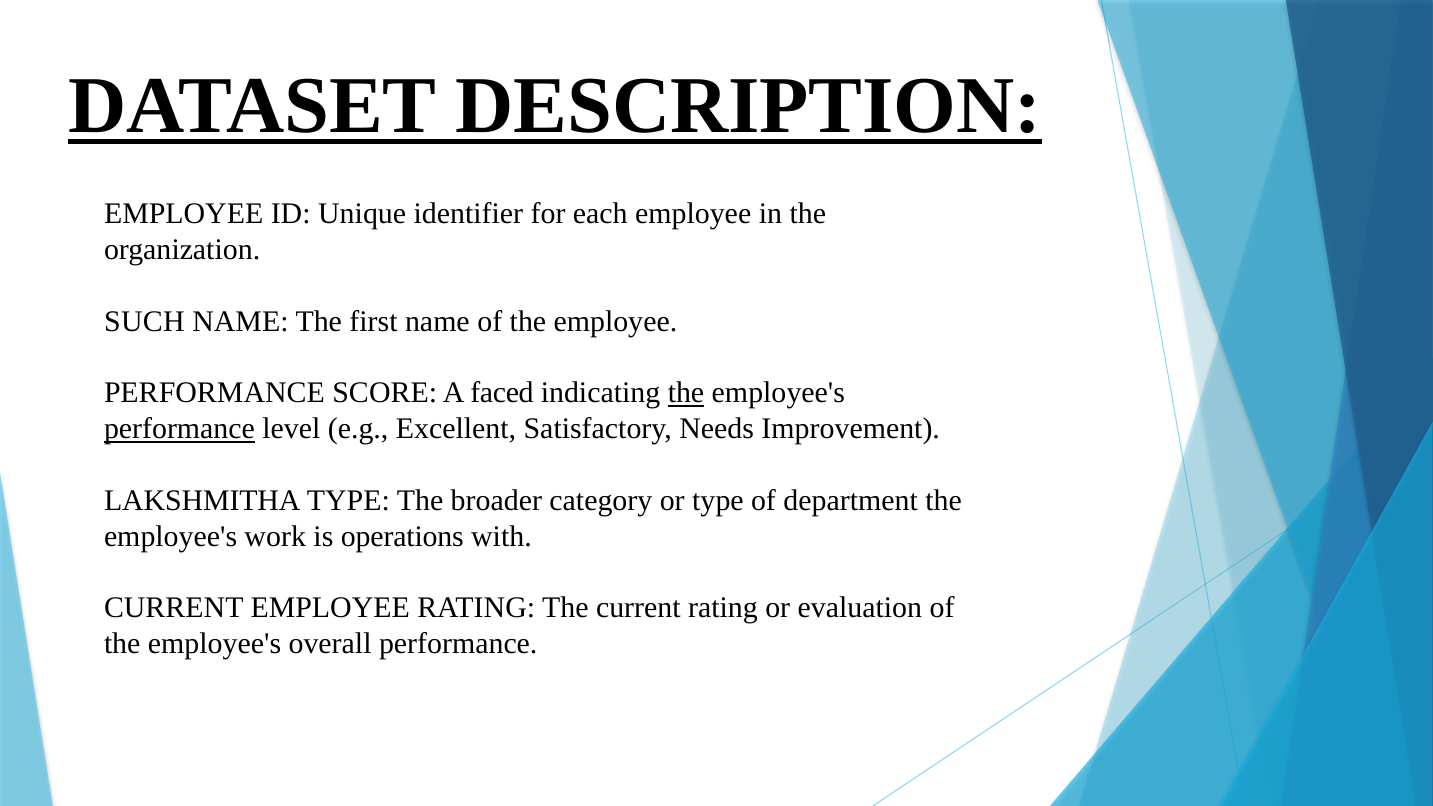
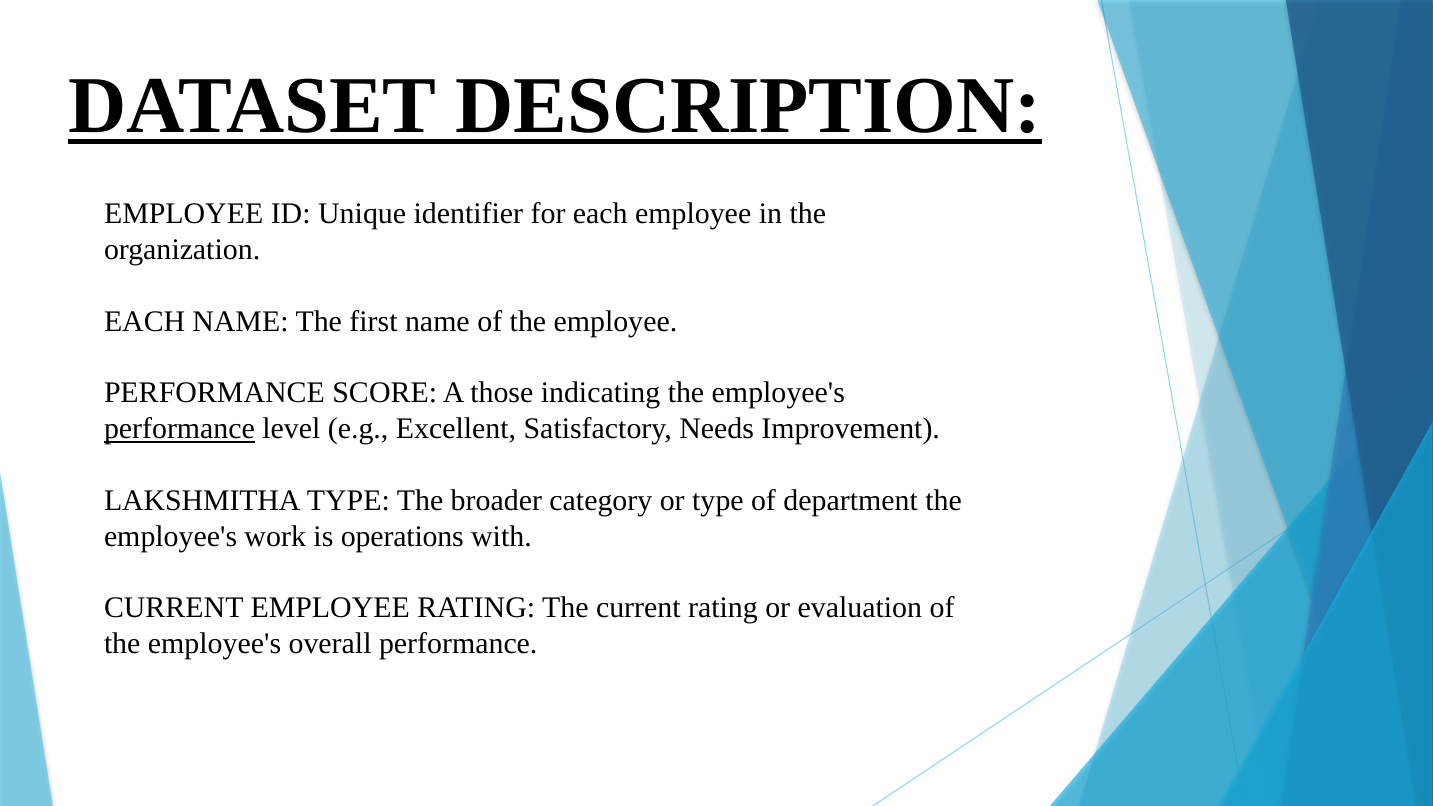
SUCH at (144, 321): SUCH -> EACH
faced: faced -> those
the at (686, 393) underline: present -> none
